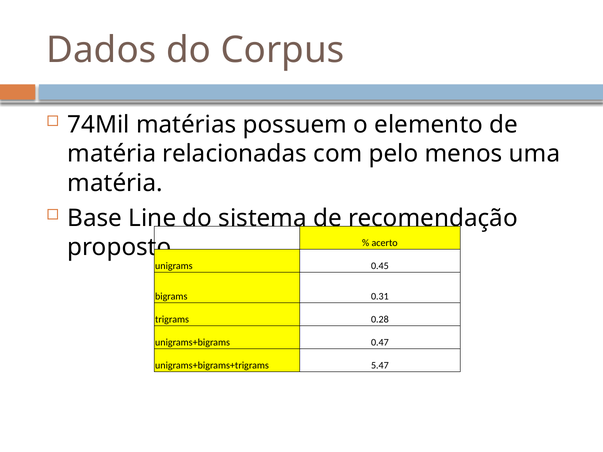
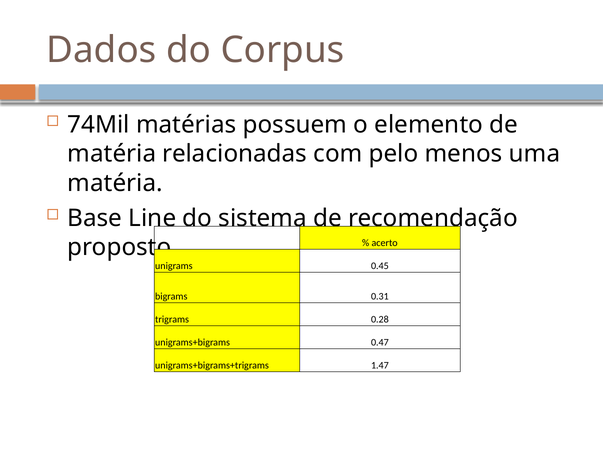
5.47: 5.47 -> 1.47
